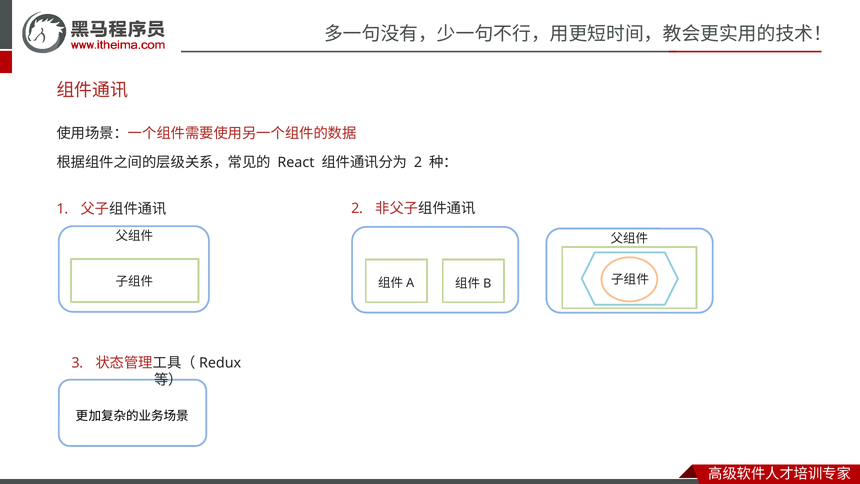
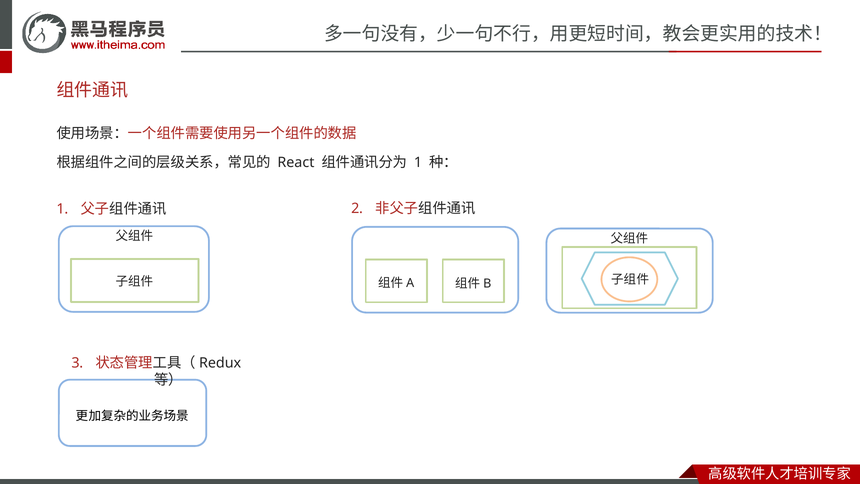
2 at (418, 162): 2 -> 1
